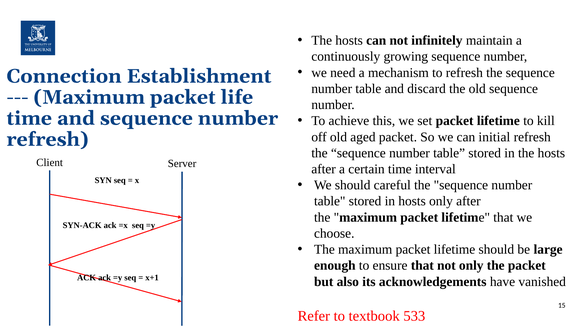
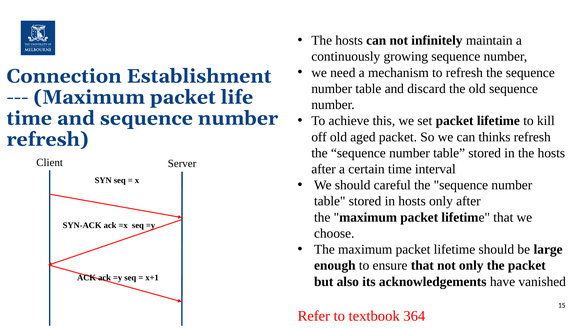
initial: initial -> thinks
533: 533 -> 364
